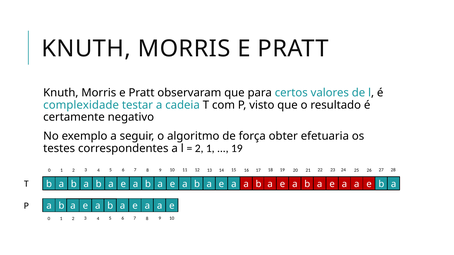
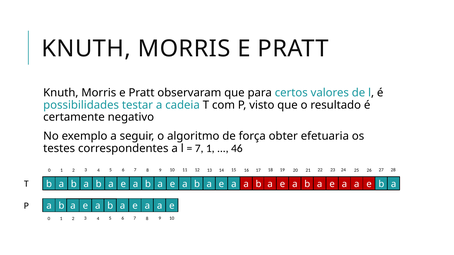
complexidade: complexidade -> possibilidades
2 at (199, 149): 2 -> 7
19 at (237, 149): 19 -> 46
